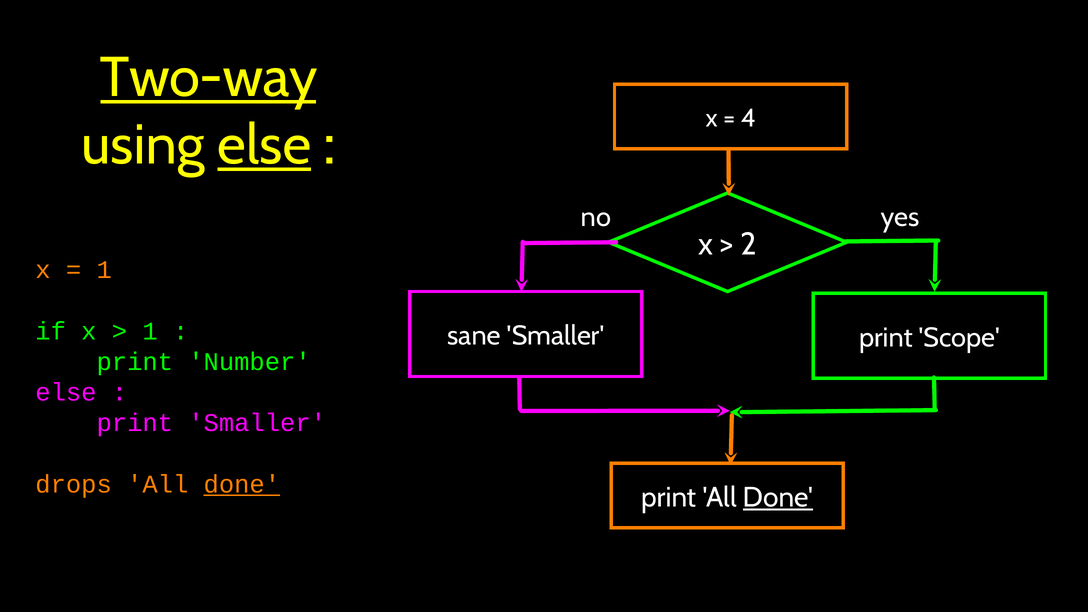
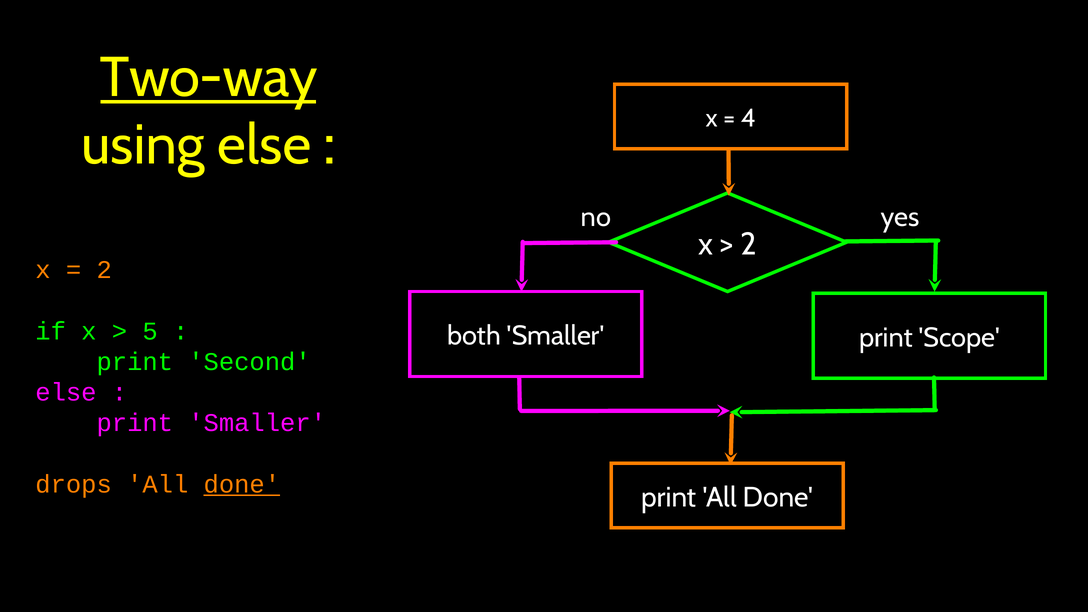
else at (264, 145) underline: present -> none
1 at (104, 270): 1 -> 2
1 at (150, 331): 1 -> 5
sane: sane -> both
Number: Number -> Second
Done at (778, 497) underline: present -> none
